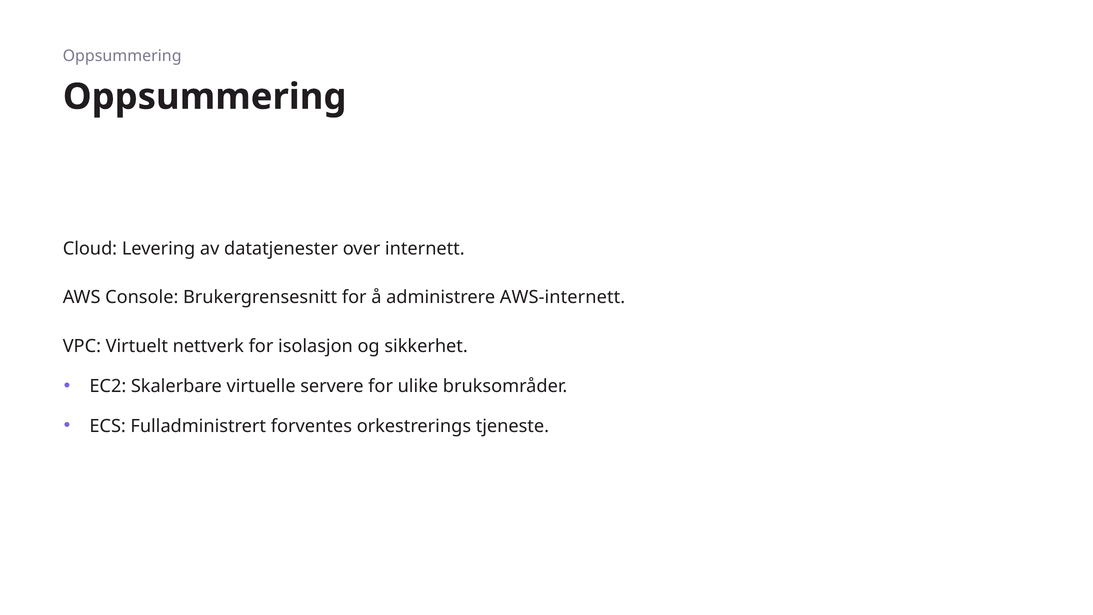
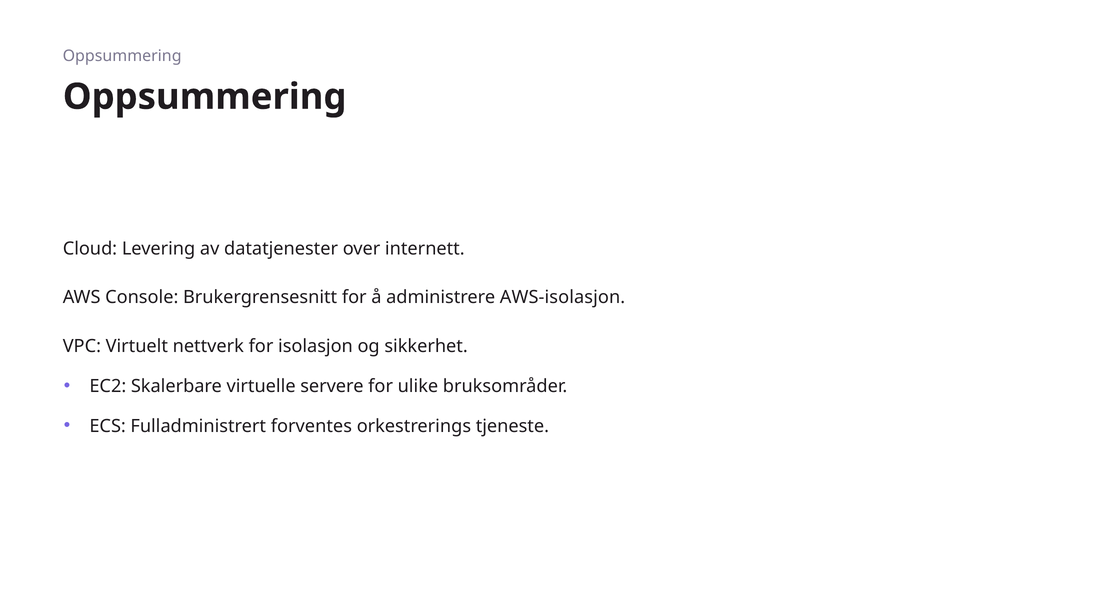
AWS-internett: AWS-internett -> AWS-isolasjon
